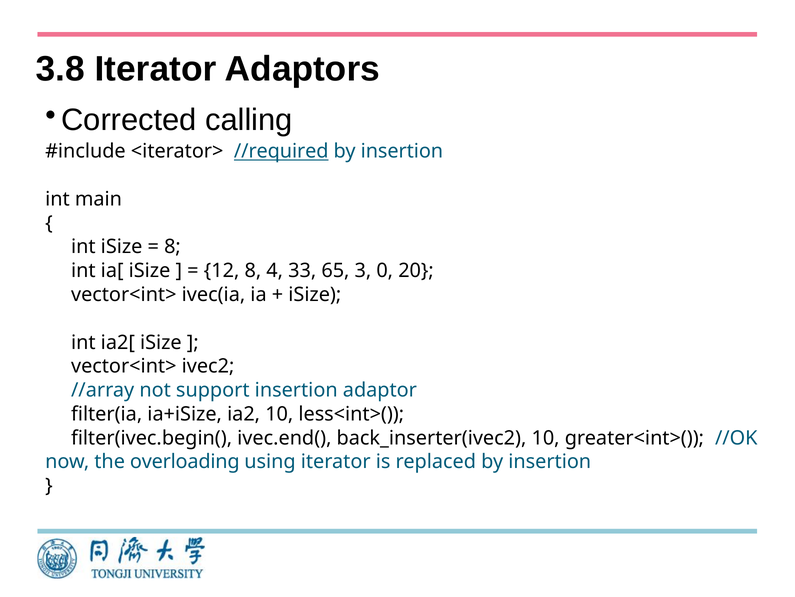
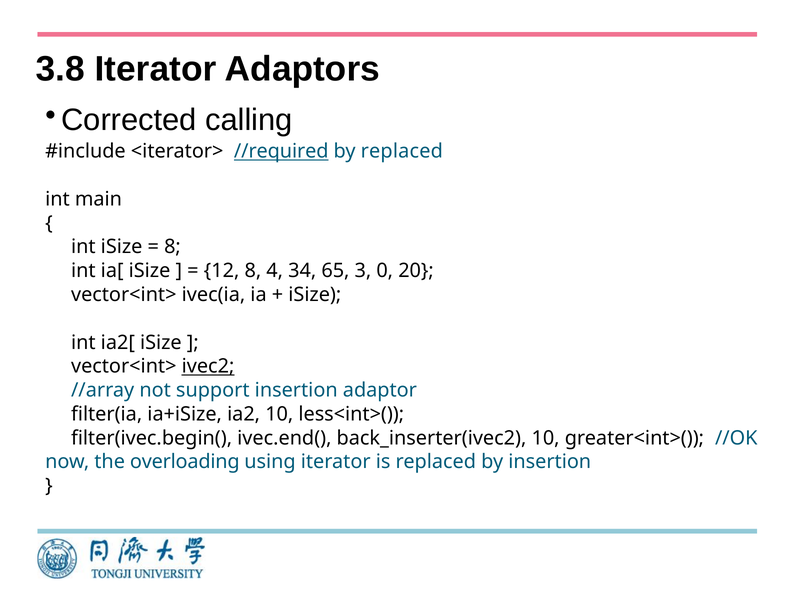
insertion at (402, 151): insertion -> replaced
33: 33 -> 34
ivec2 underline: none -> present
